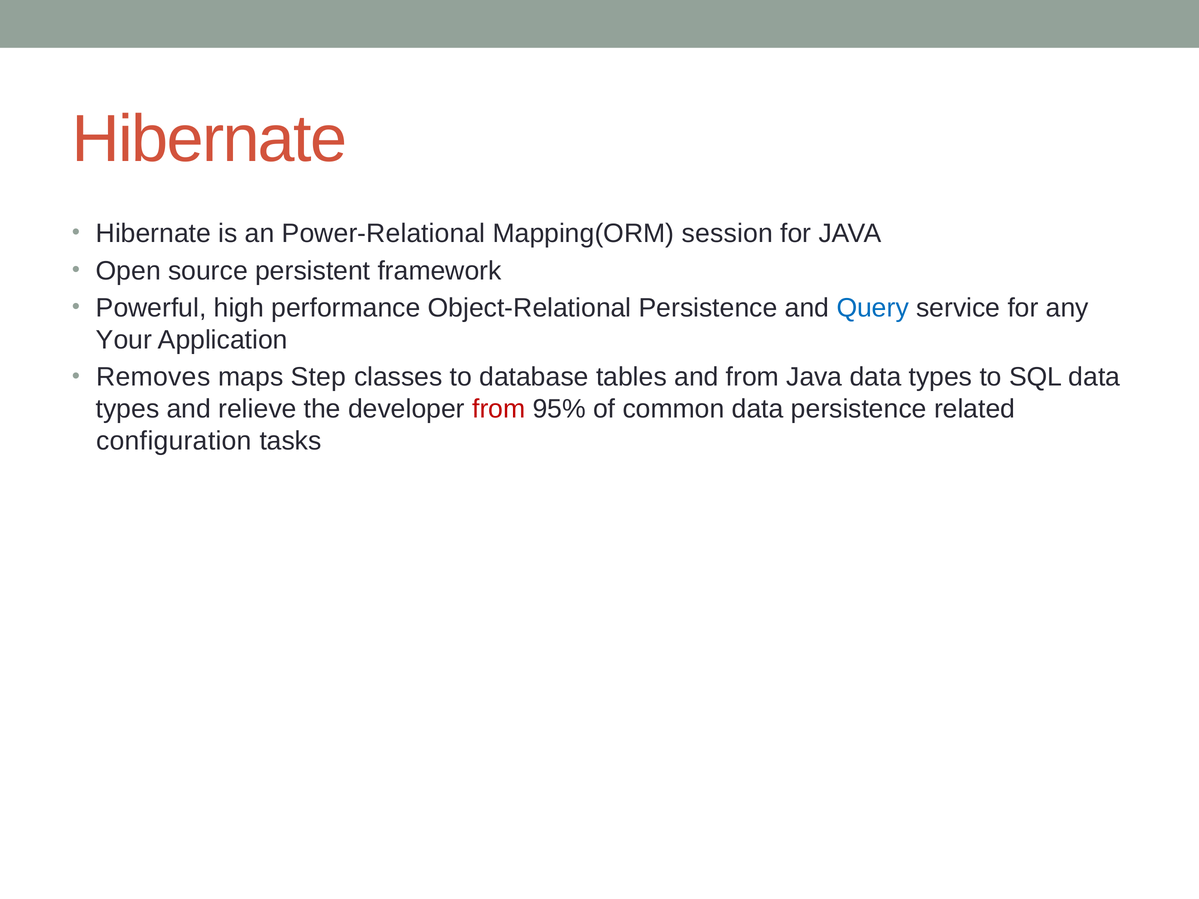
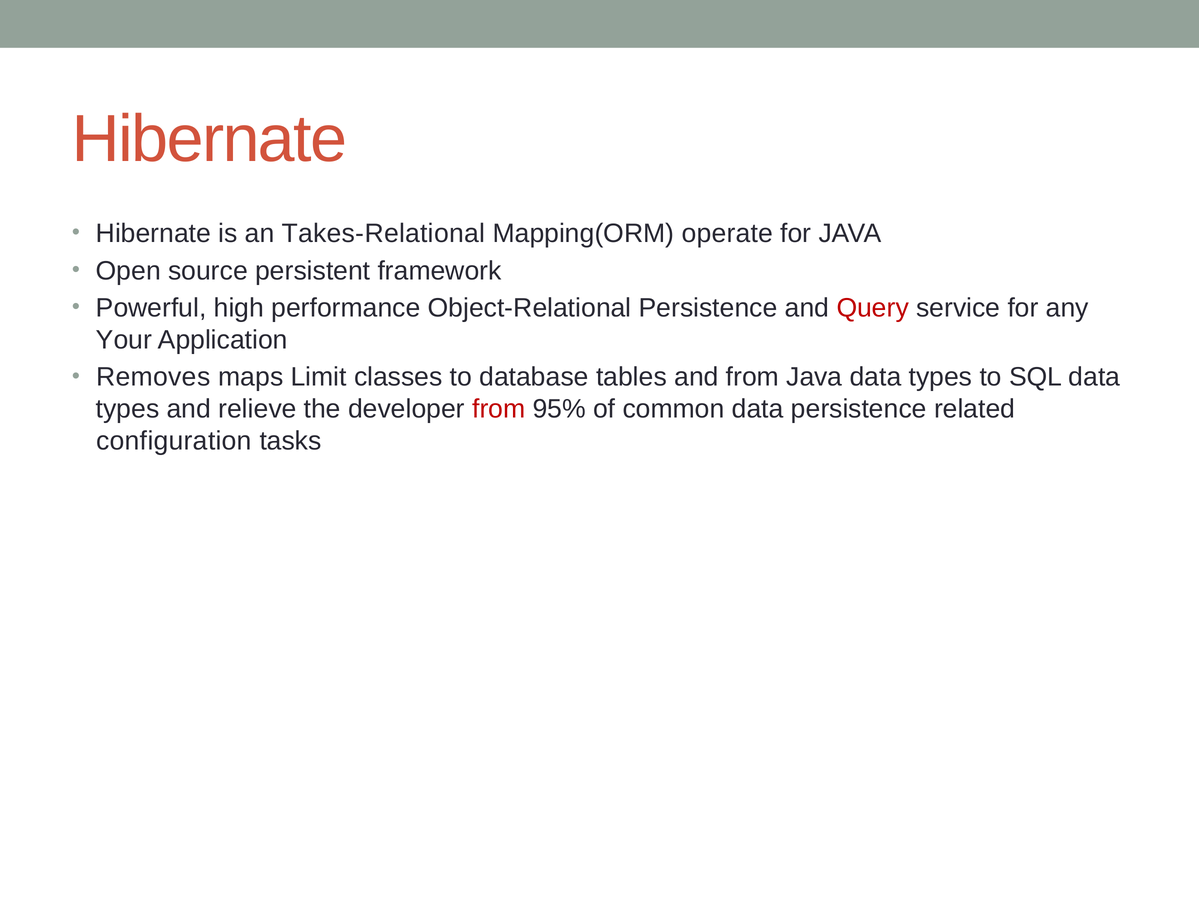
Power-Relational: Power-Relational -> Takes-Relational
session: session -> operate
Query colour: blue -> red
Step: Step -> Limit
